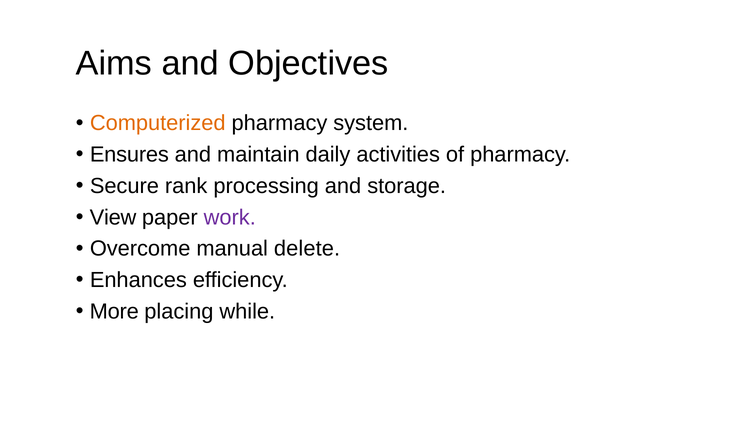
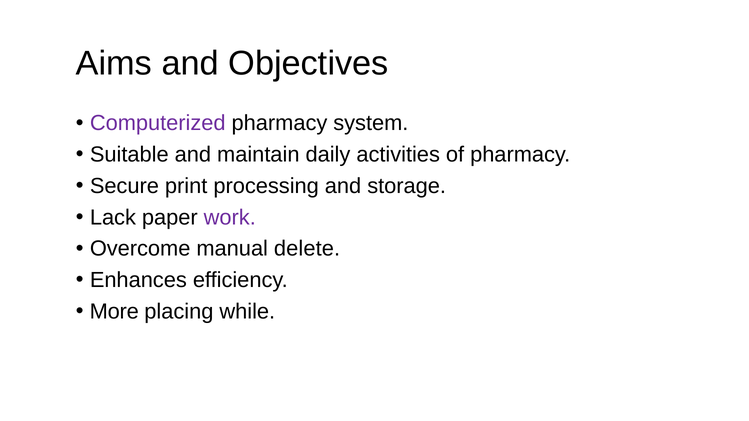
Computerized colour: orange -> purple
Ensures: Ensures -> Suitable
rank: rank -> print
View: View -> Lack
